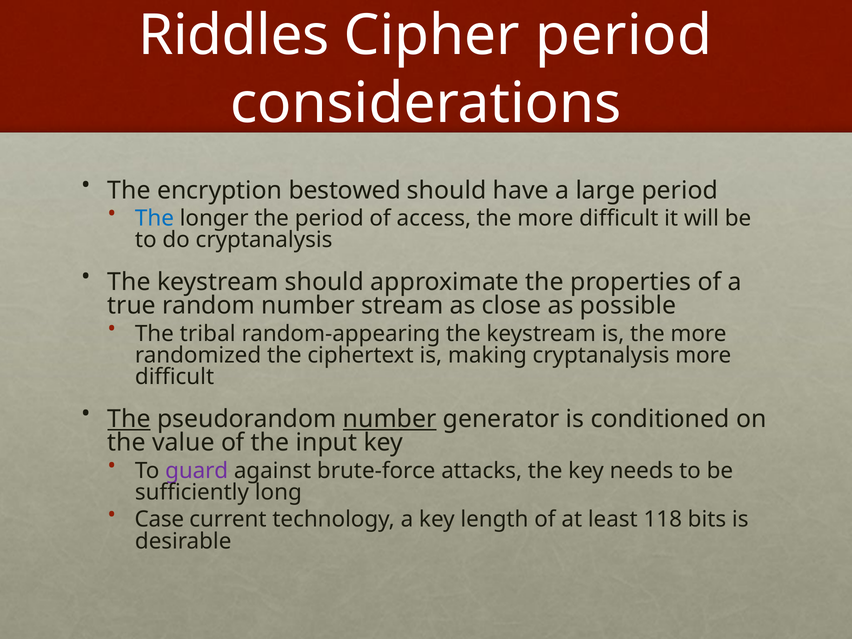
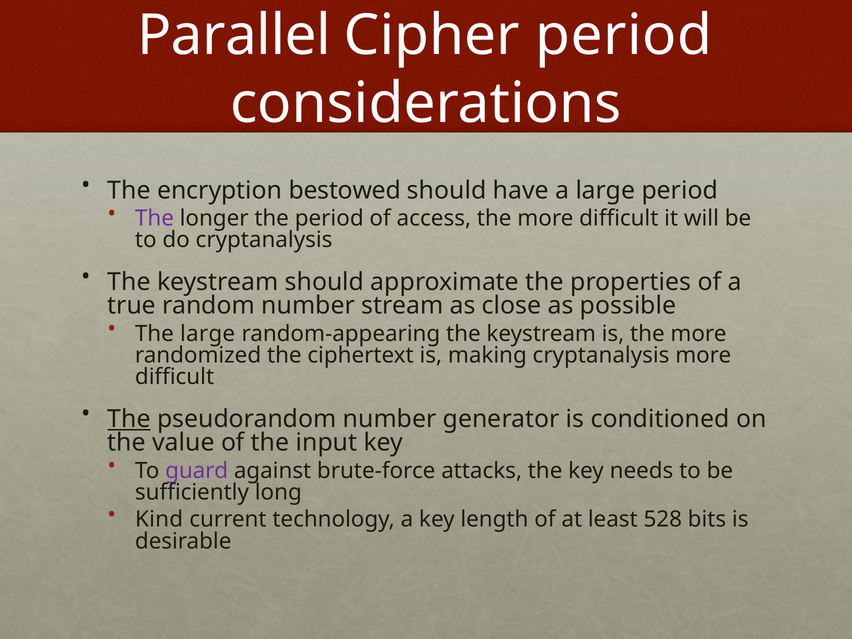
Riddles: Riddles -> Parallel
The at (154, 218) colour: blue -> purple
The tribal: tribal -> large
number at (390, 419) underline: present -> none
Case: Case -> Kind
118: 118 -> 528
